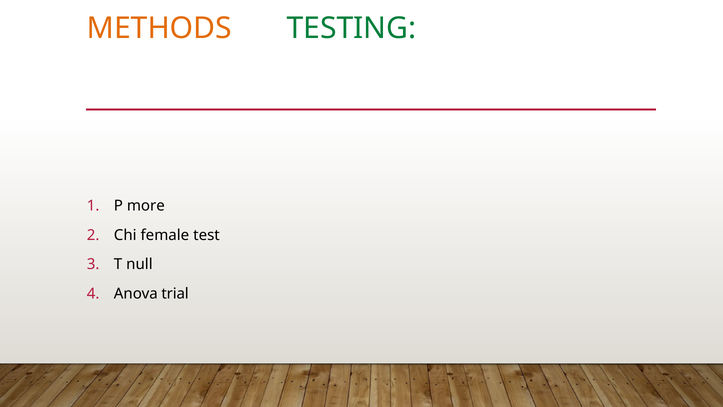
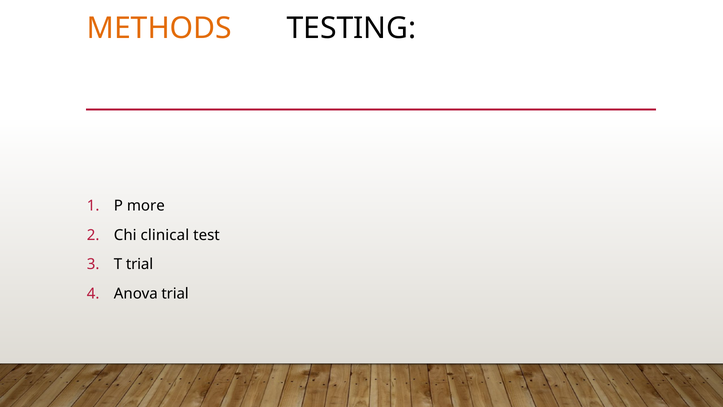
TESTING colour: green -> black
female: female -> clinical
T null: null -> trial
